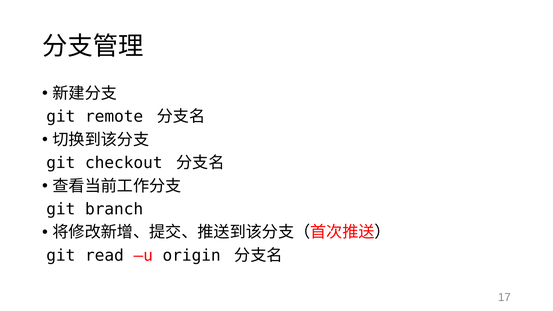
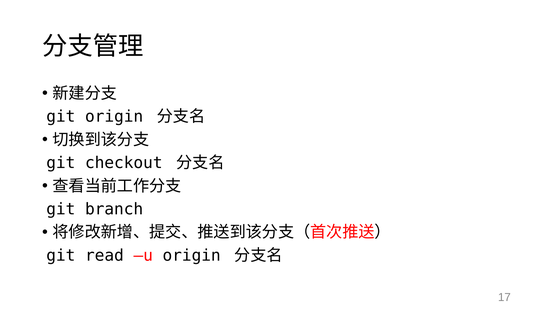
git remote: remote -> origin
